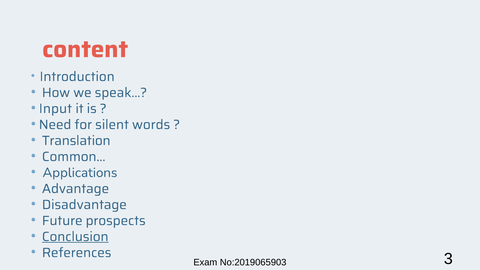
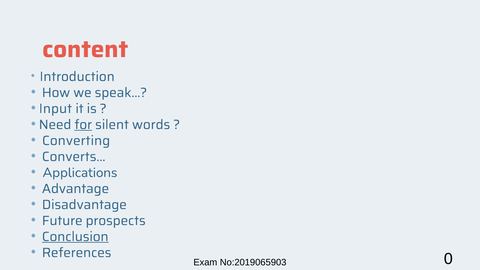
for underline: none -> present
Translation: Translation -> Converting
Common…: Common… -> Converts…
3: 3 -> 0
